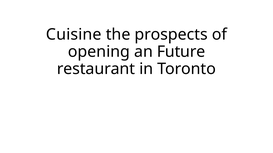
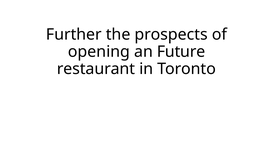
Cuisine: Cuisine -> Further
